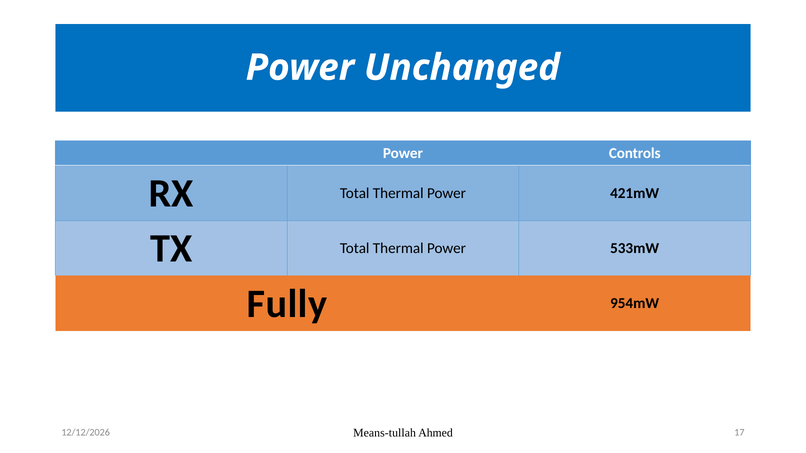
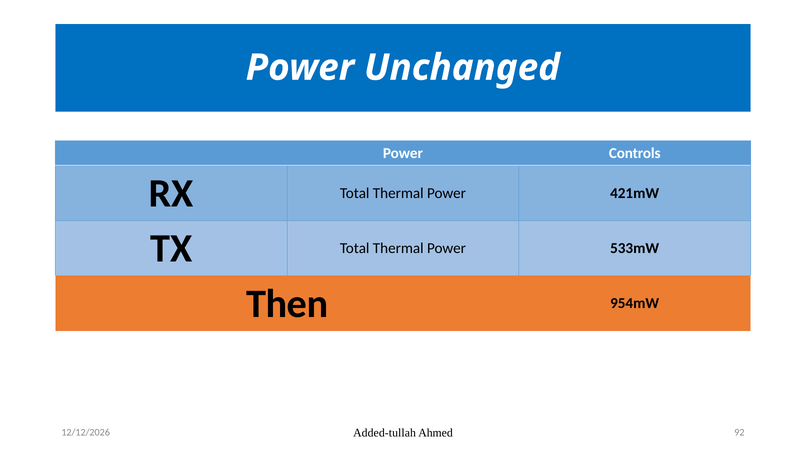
Fully: Fully -> Then
Means-tullah: Means-tullah -> Added-tullah
17: 17 -> 92
